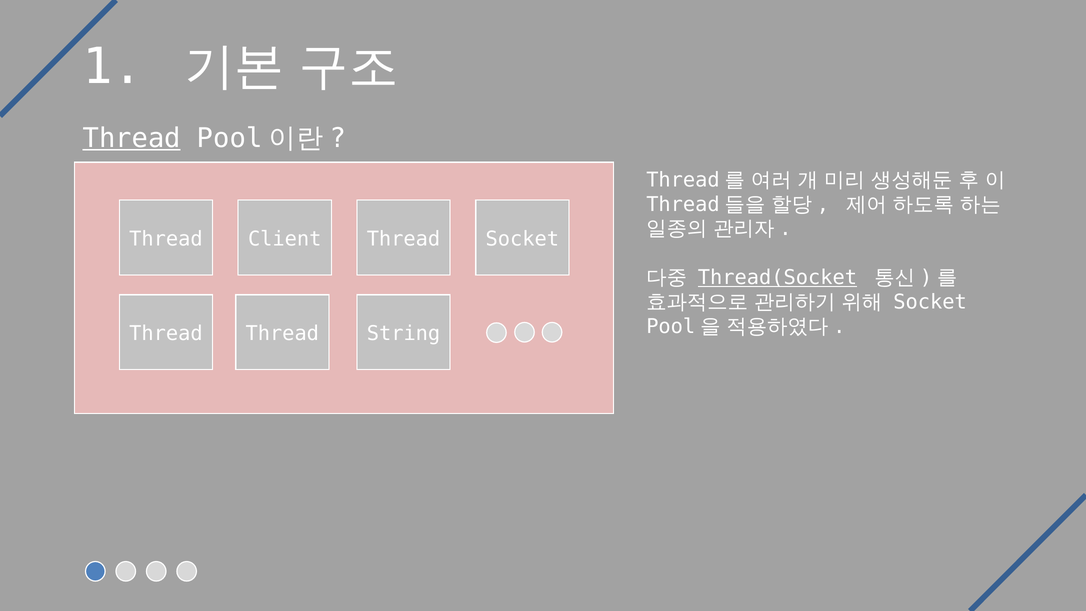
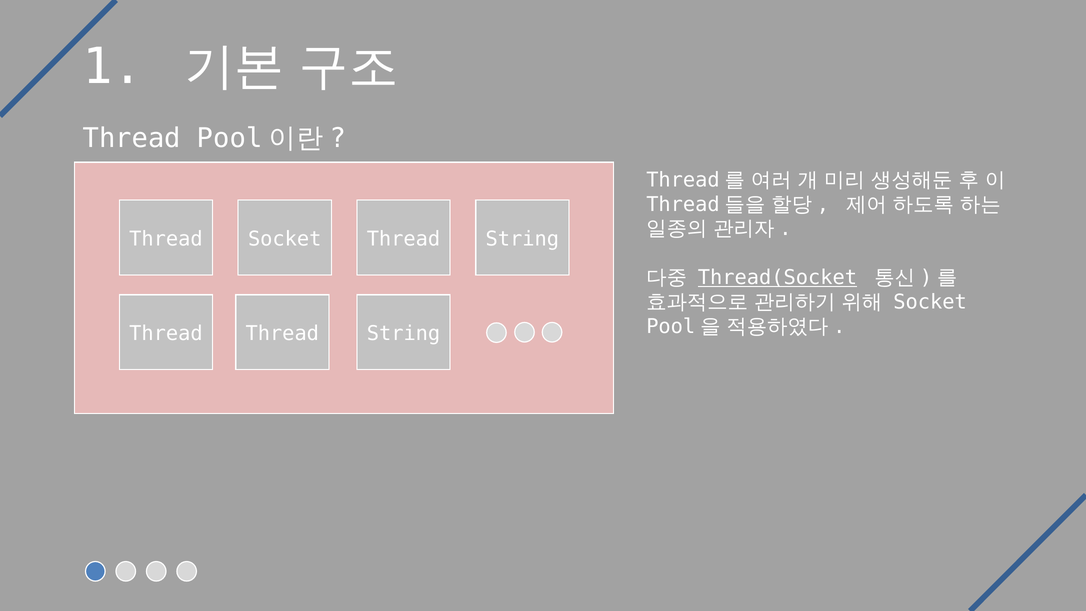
Thread at (132, 138) underline: present -> none
Thread Client: Client -> Socket
Socket at (522, 239): Socket -> String
